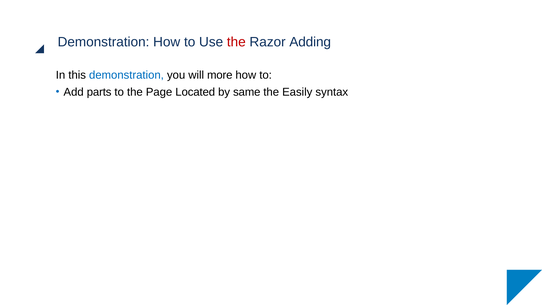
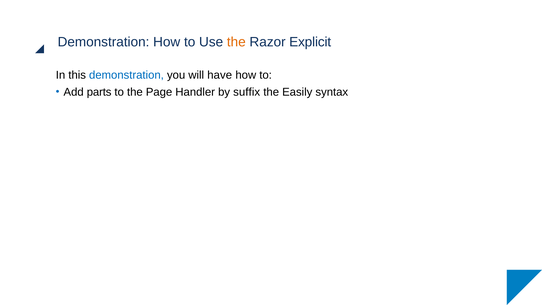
the at (236, 42) colour: red -> orange
Adding: Adding -> Explicit
more: more -> have
Located: Located -> Handler
same: same -> suffix
